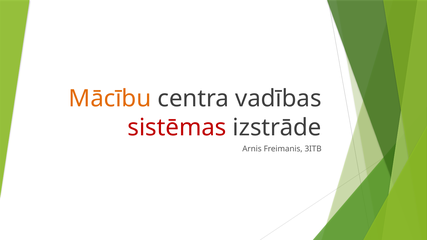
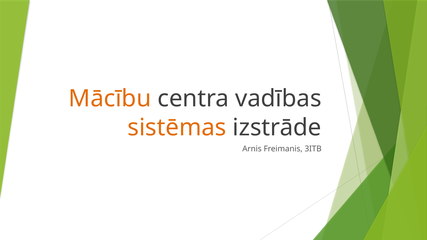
sistēmas colour: red -> orange
